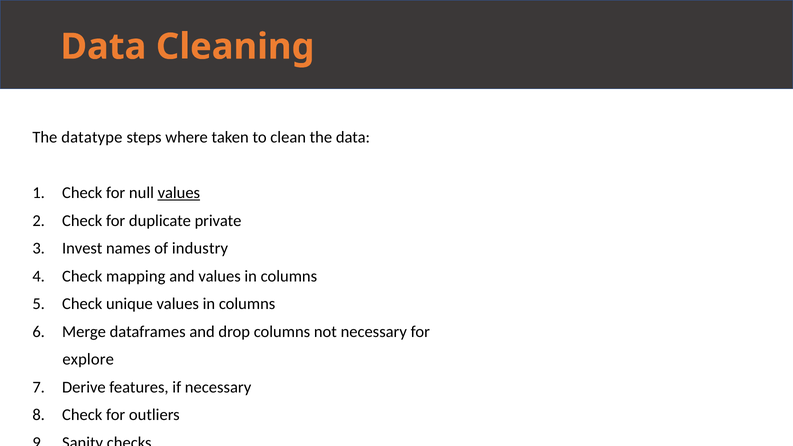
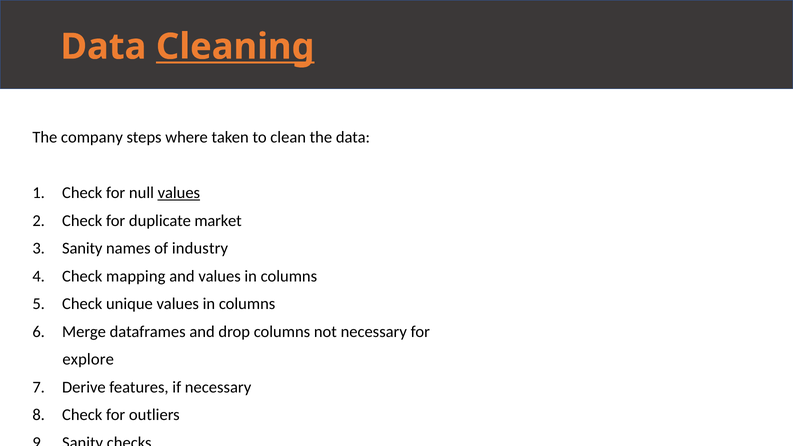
Cleaning underline: none -> present
datatype: datatype -> company
private: private -> market
Invest at (82, 249): Invest -> Sanity
